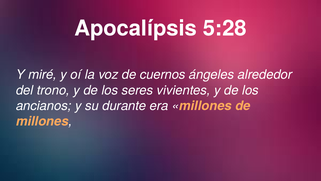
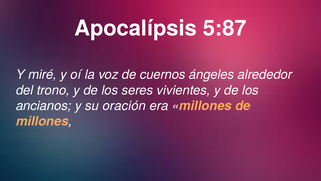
5:28: 5:28 -> 5:87
durante: durante -> oración
